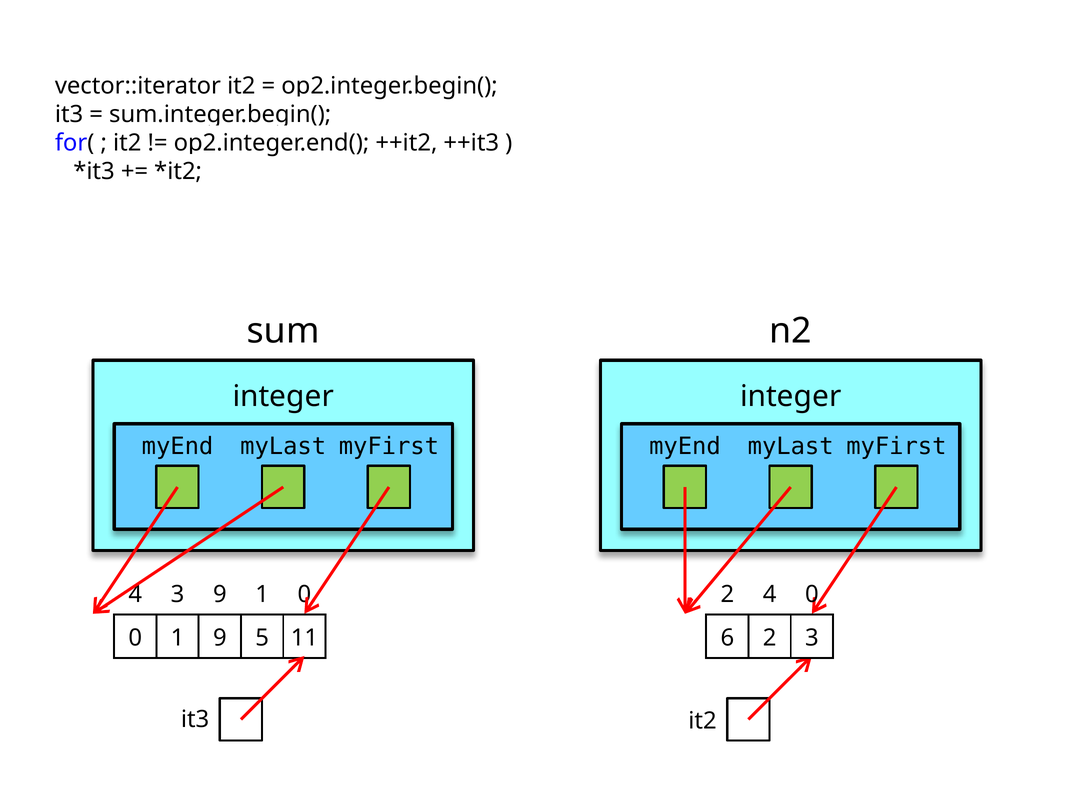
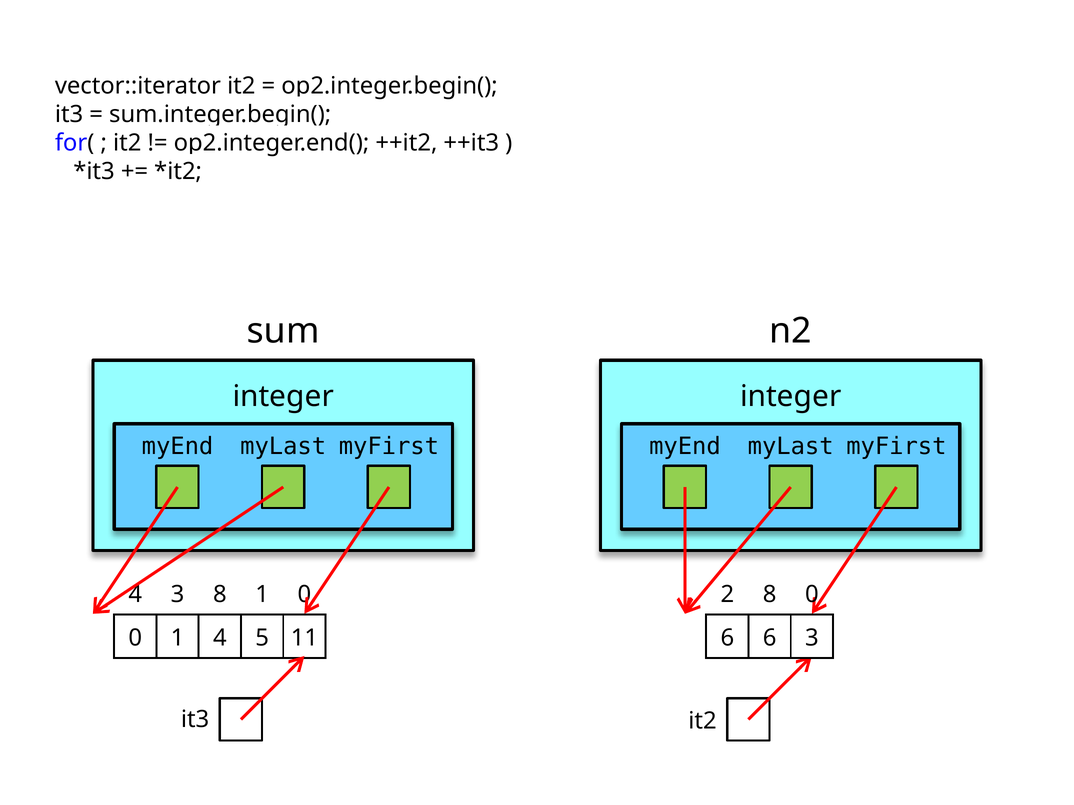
3 9: 9 -> 8
2 4: 4 -> 8
1 9: 9 -> 4
6 2: 2 -> 6
